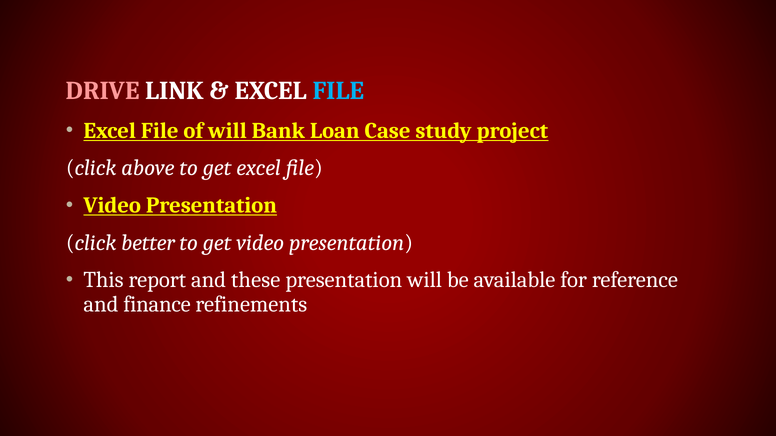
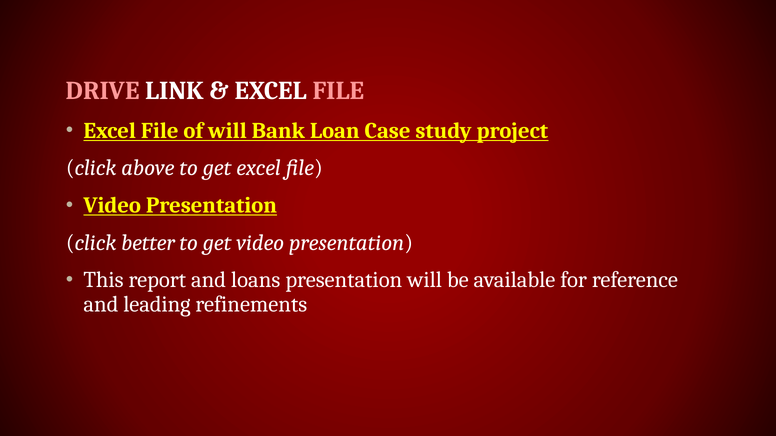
FILE at (338, 91) colour: light blue -> pink
these: these -> loans
finance: finance -> leading
